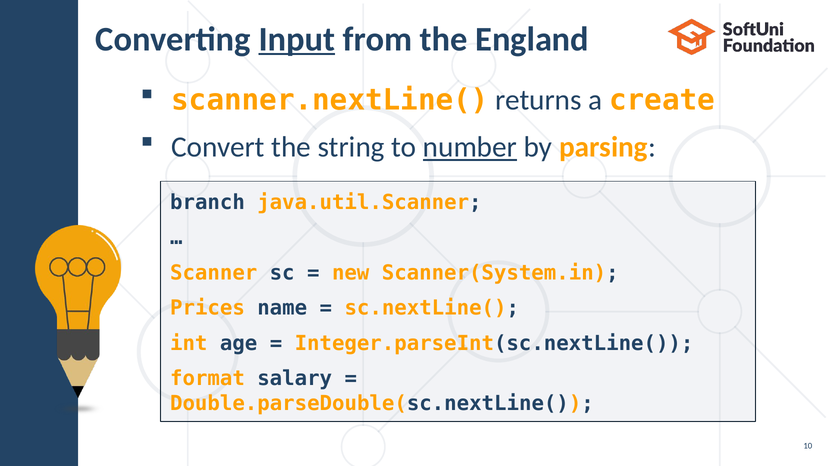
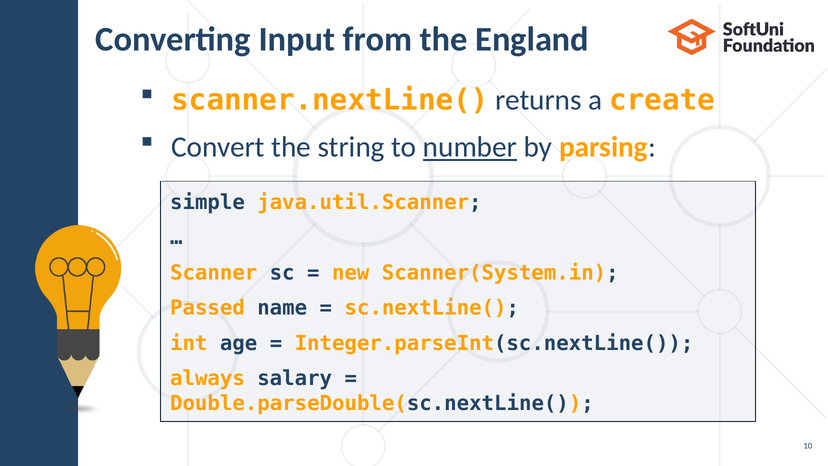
Input underline: present -> none
branch: branch -> simple
Prices: Prices -> Passed
format: format -> always
